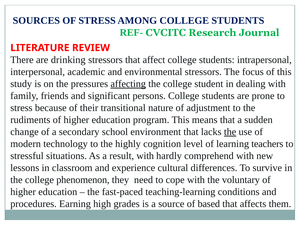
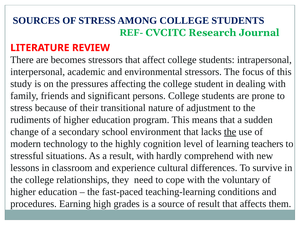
drinking: drinking -> becomes
affecting underline: present -> none
phenomenon: phenomenon -> relationships
of based: based -> result
